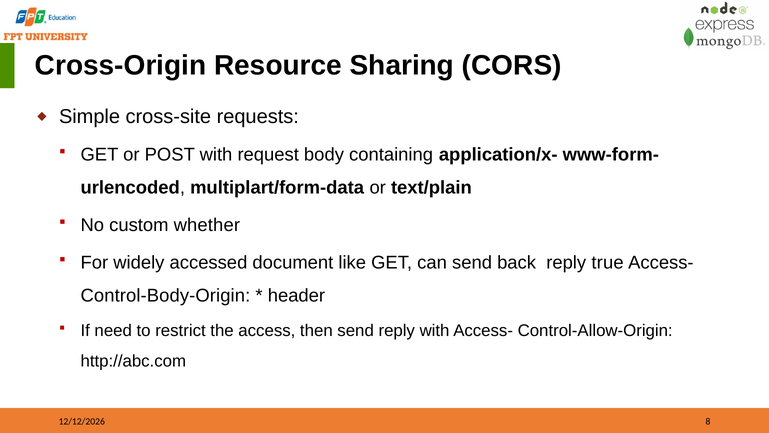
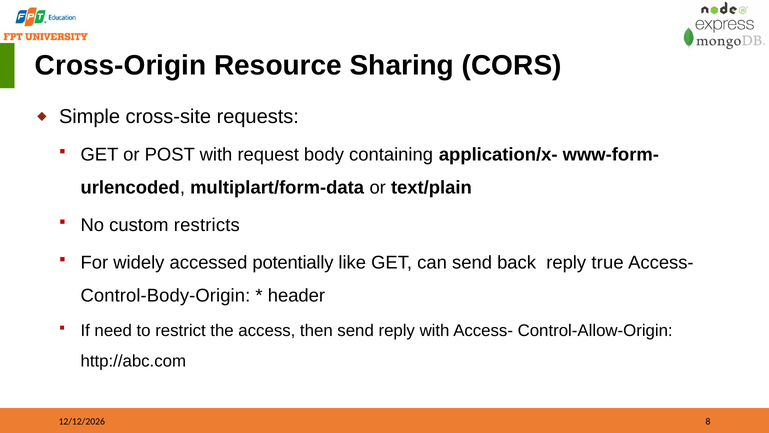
whether: whether -> restricts
document: document -> potentially
